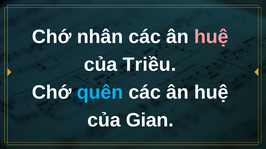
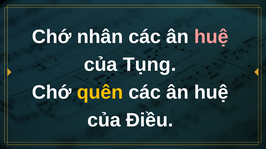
Triều: Triều -> Tụng
quên colour: light blue -> yellow
Gian: Gian -> Điều
